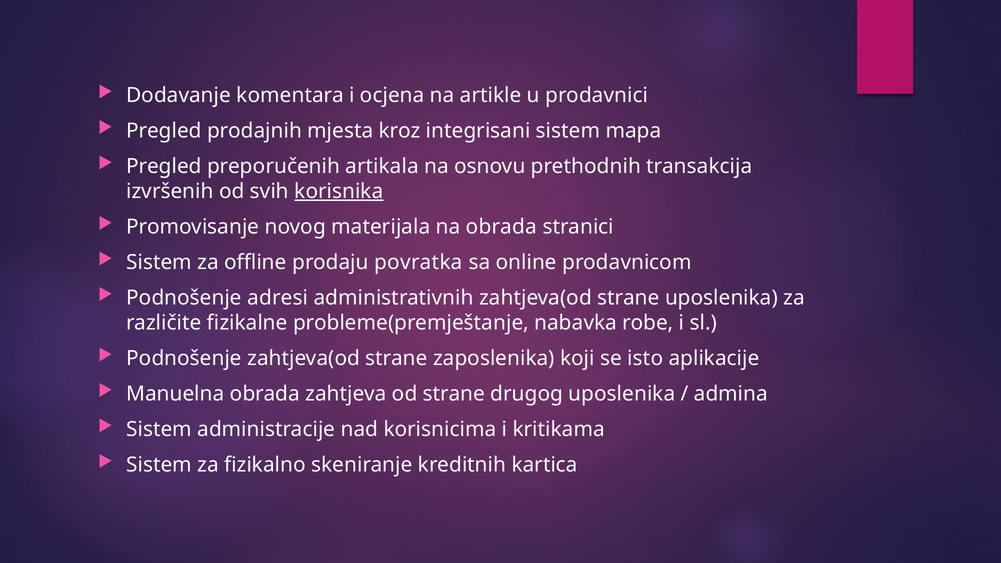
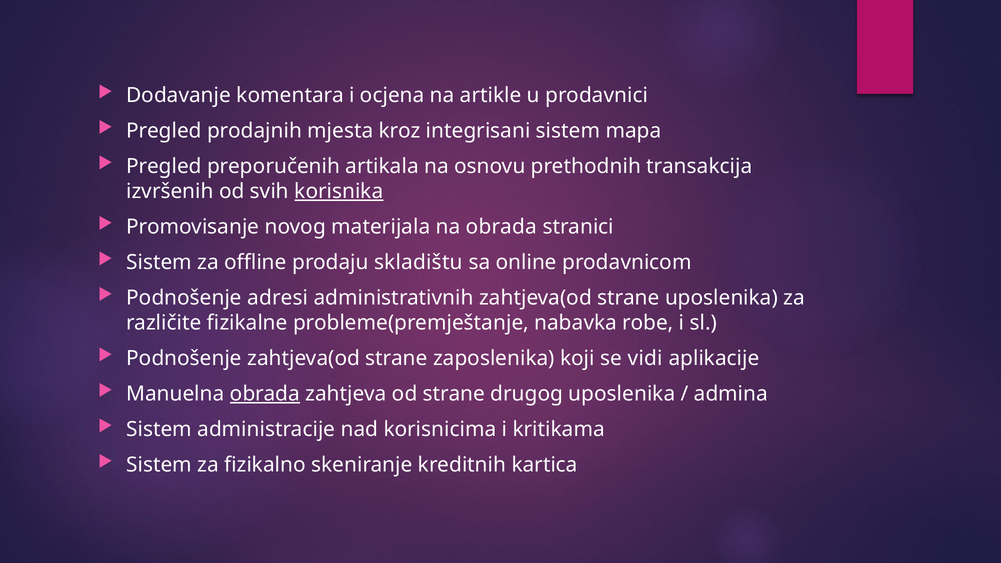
povratka: povratka -> skladištu
isto: isto -> vidi
obrada at (265, 394) underline: none -> present
